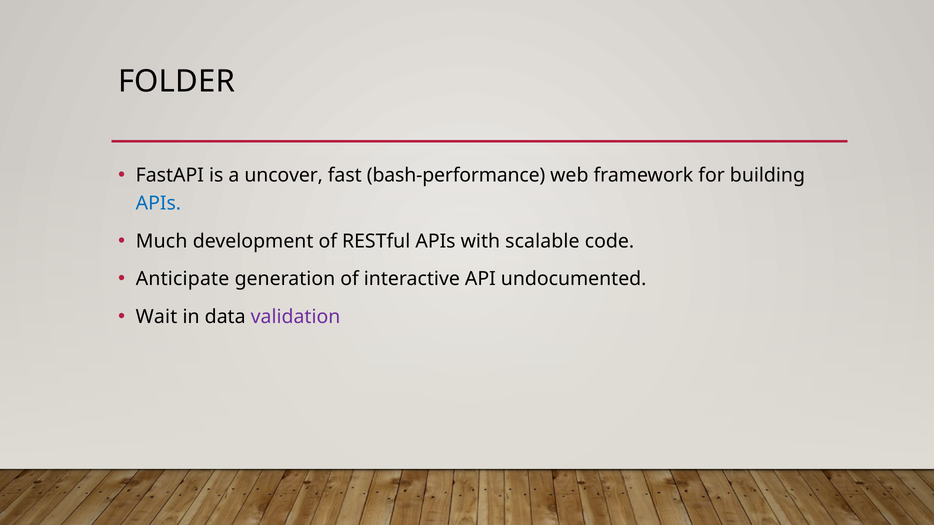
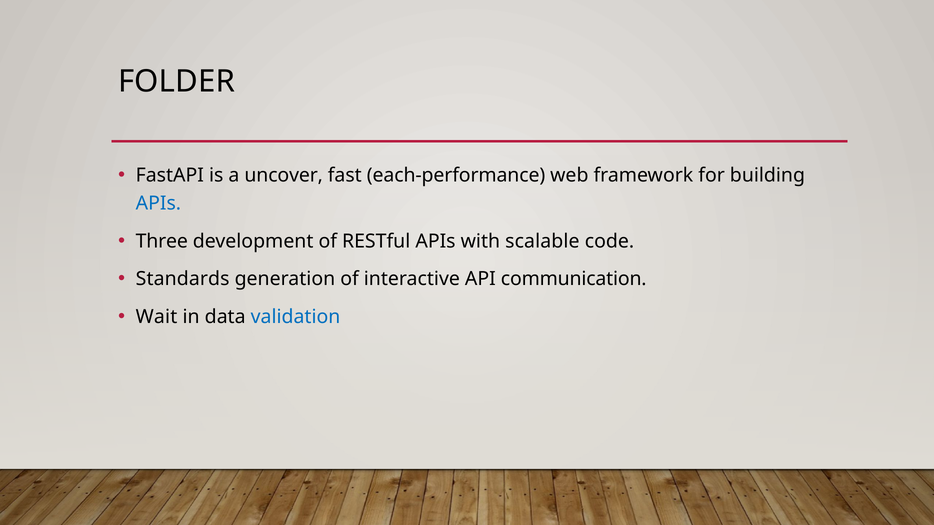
bash-performance: bash-performance -> each-performance
Much: Much -> Three
Anticipate: Anticipate -> Standards
undocumented: undocumented -> communication
validation colour: purple -> blue
